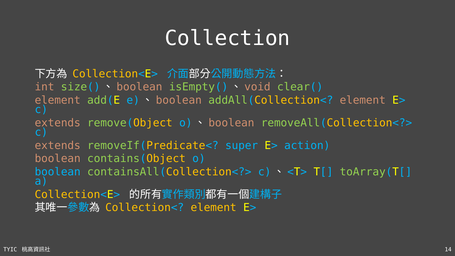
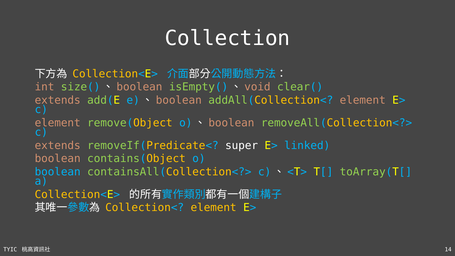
element at (58, 100): element -> extends
extends at (58, 123): extends -> element
super colour: light blue -> white
action: action -> linked
